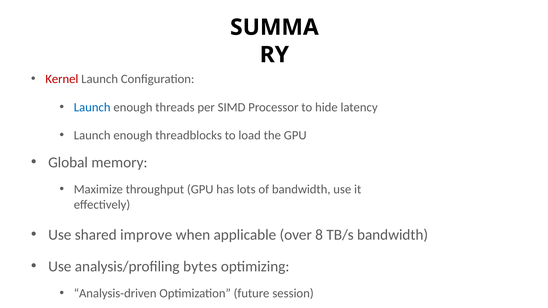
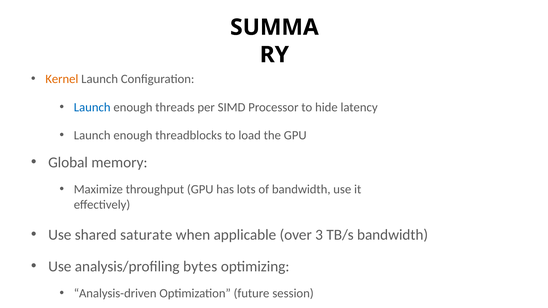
Kernel colour: red -> orange
improve: improve -> saturate
8: 8 -> 3
